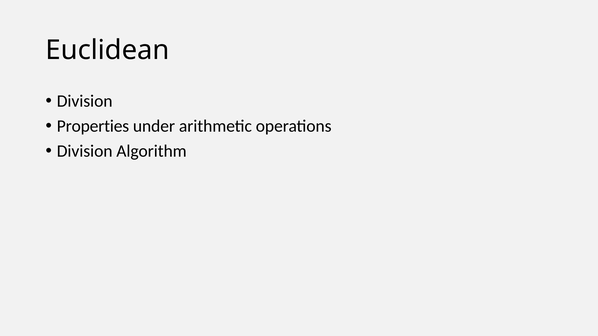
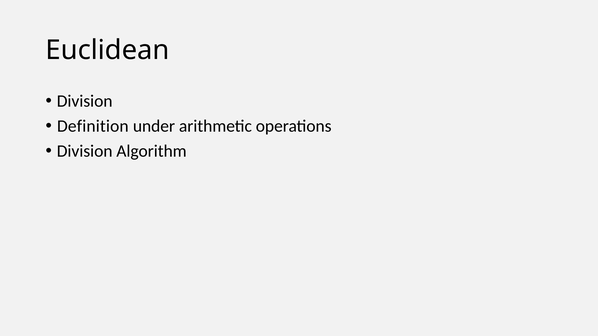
Properties: Properties -> Definition
